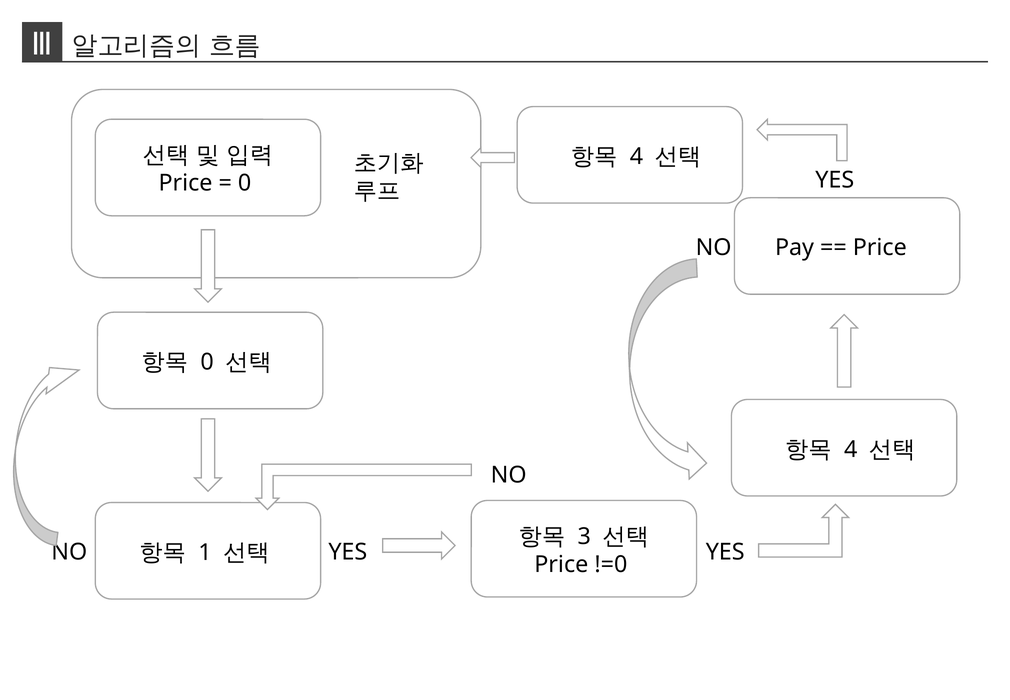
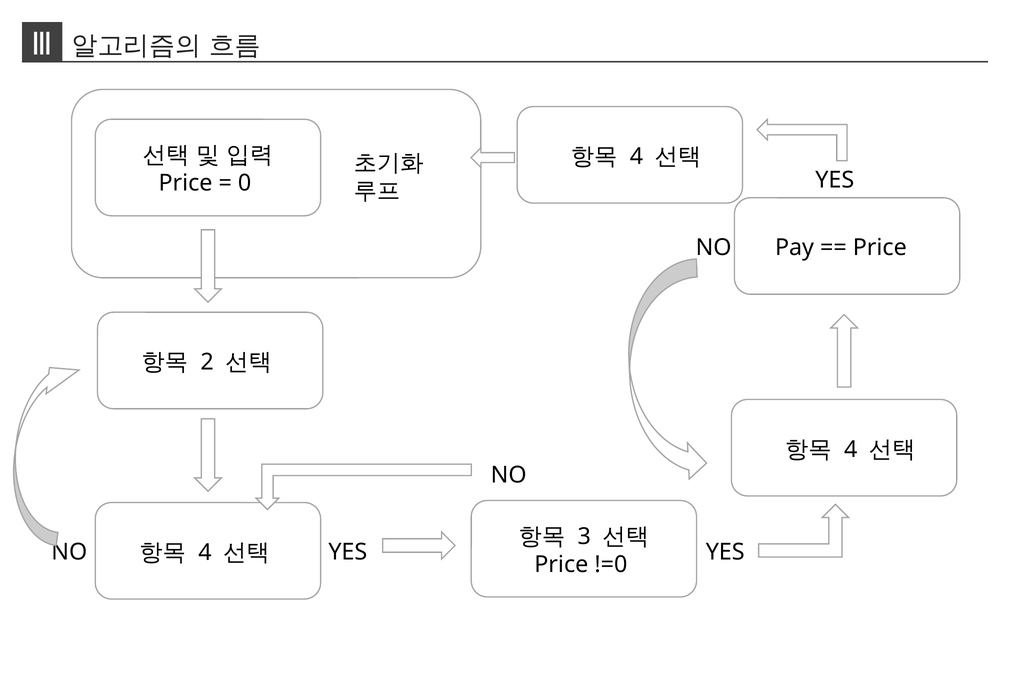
0 at (207, 362): 0 -> 2
1 at (205, 552): 1 -> 4
